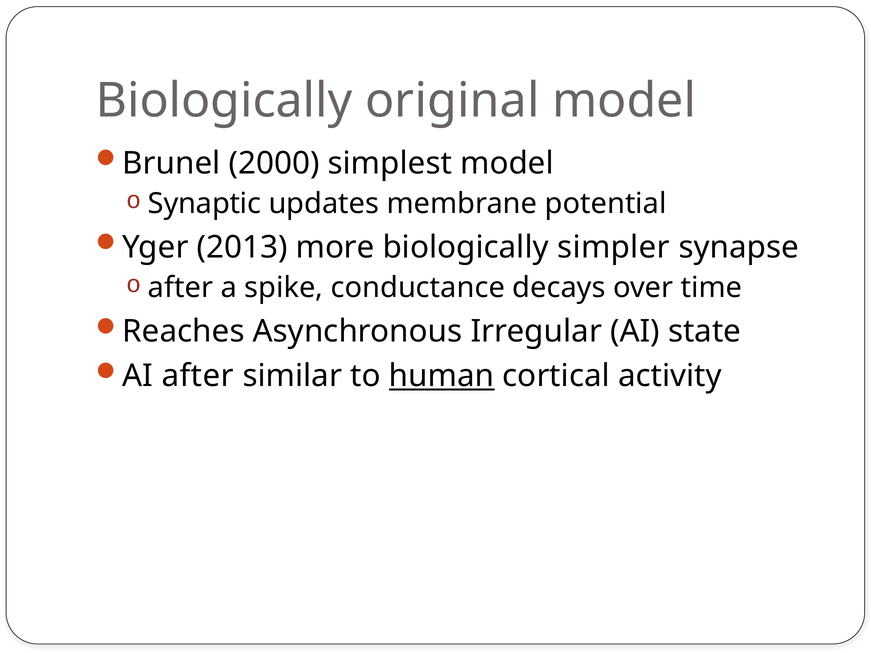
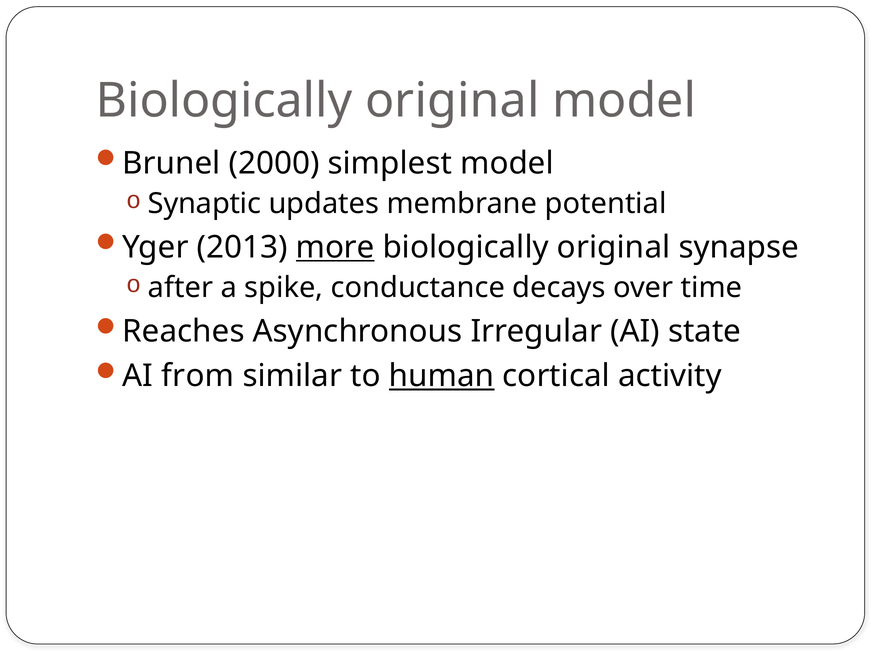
more underline: none -> present
simpler at (614, 247): simpler -> original
AI after: after -> from
